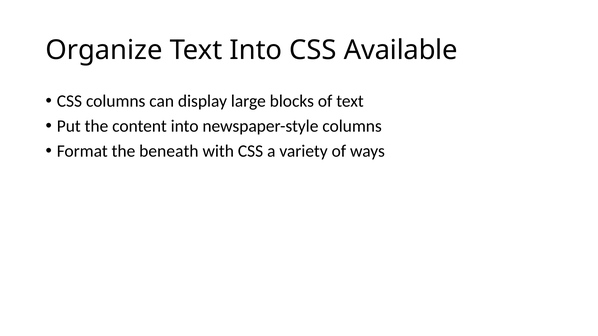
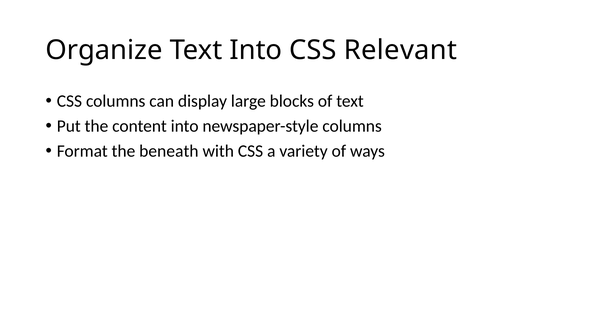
Available: Available -> Relevant
